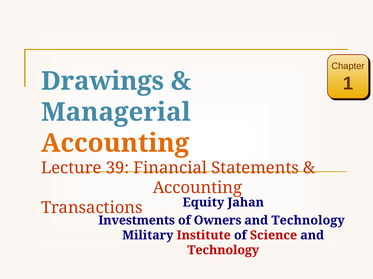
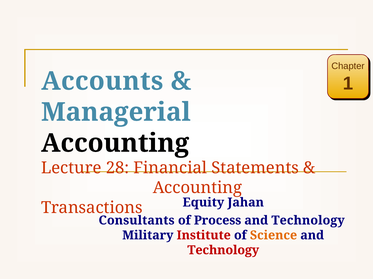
Drawings: Drawings -> Accounts
Accounting at (115, 144) colour: orange -> black
39: 39 -> 28
Investments: Investments -> Consultants
Owners: Owners -> Process
Science colour: red -> orange
